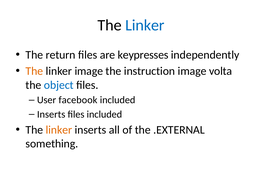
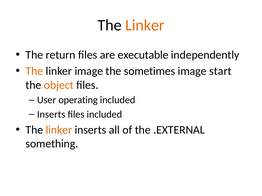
Linker at (145, 25) colour: blue -> orange
keypresses: keypresses -> executable
instruction: instruction -> sometimes
volta: volta -> start
object colour: blue -> orange
facebook: facebook -> operating
